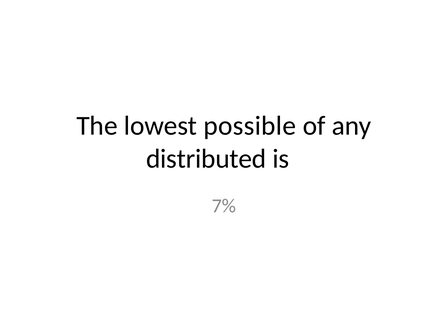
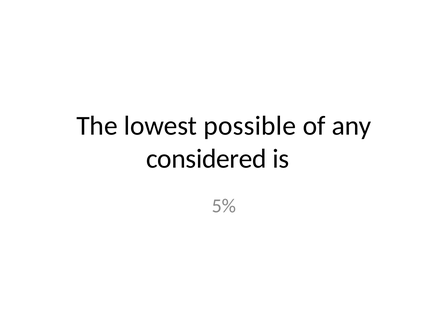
distributed: distributed -> considered
7%: 7% -> 5%
